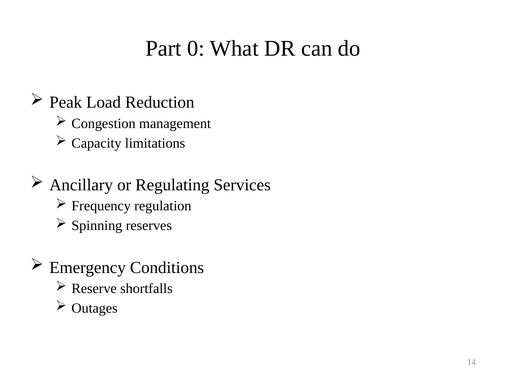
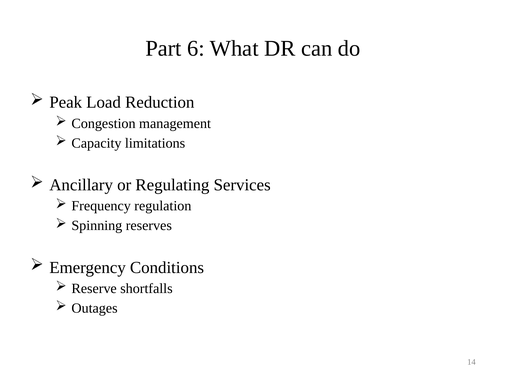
0: 0 -> 6
